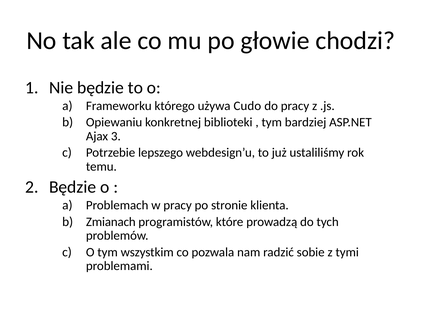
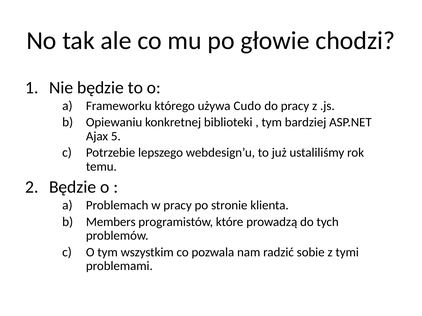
3: 3 -> 5
Zmianach: Zmianach -> Members
